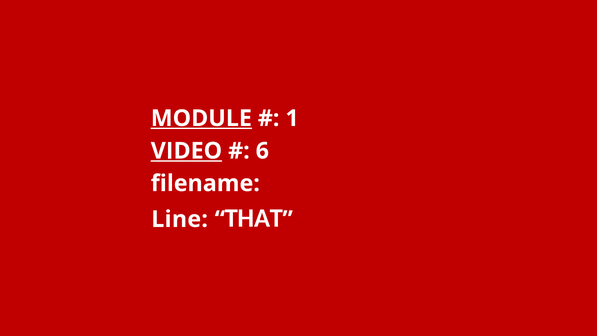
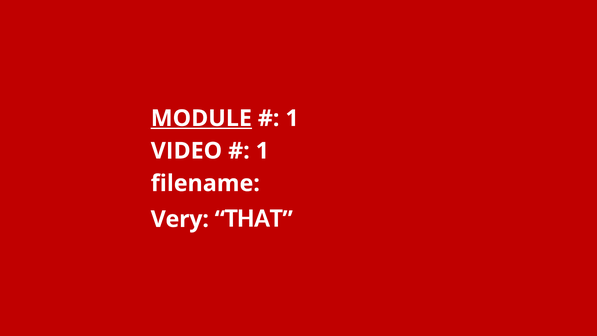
VIDEO underline: present -> none
6 at (262, 151): 6 -> 1
Line: Line -> Very
